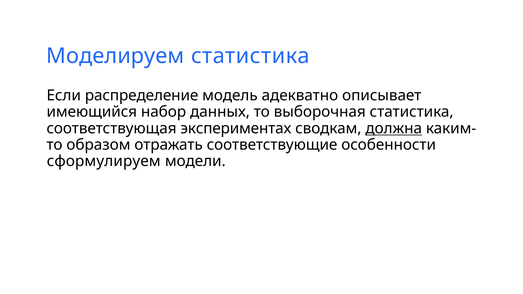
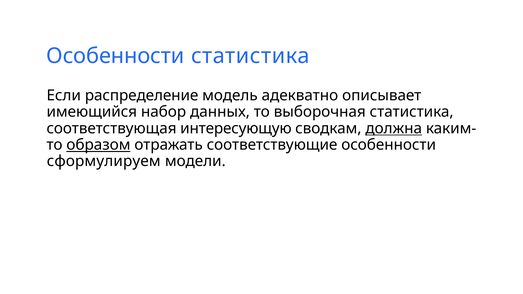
Моделируем at (115, 56): Моделируем -> Особенности
экспериментах: экспериментах -> интересующую
образом underline: none -> present
